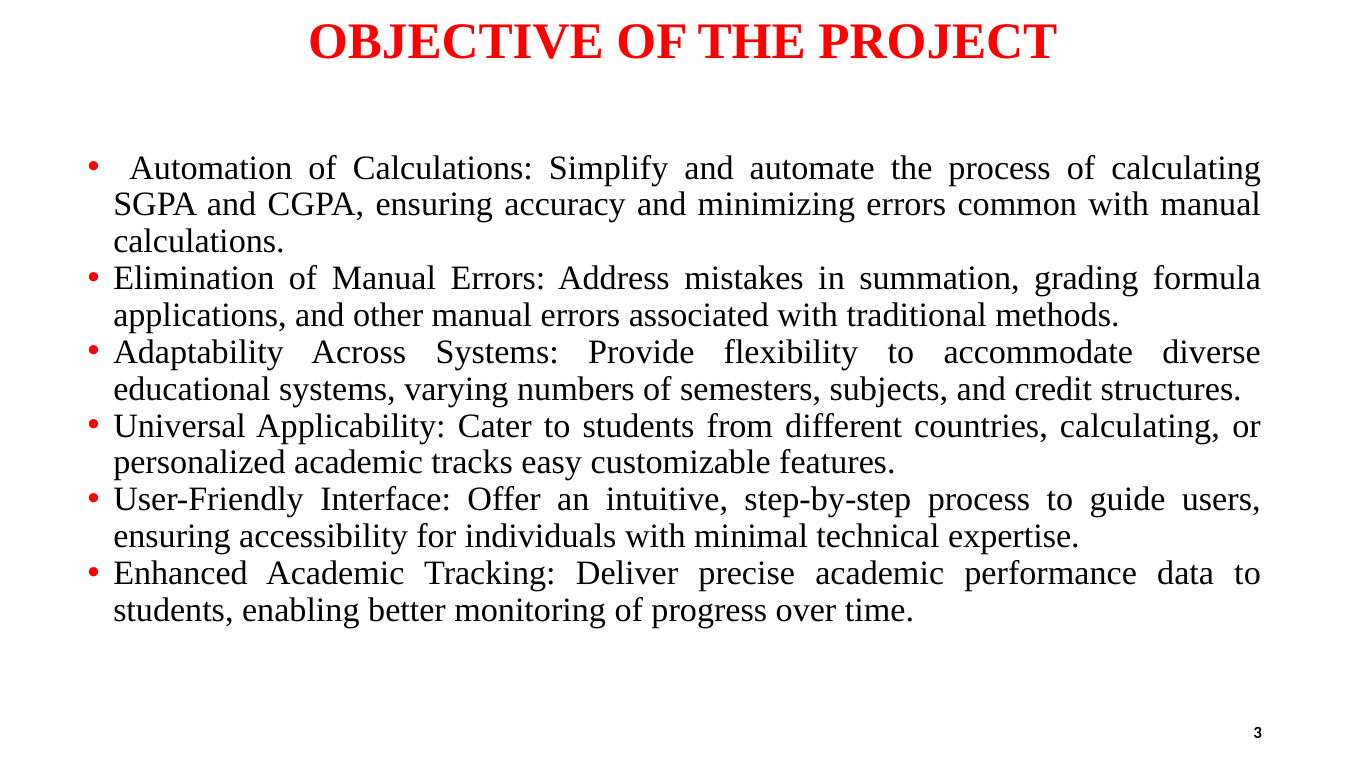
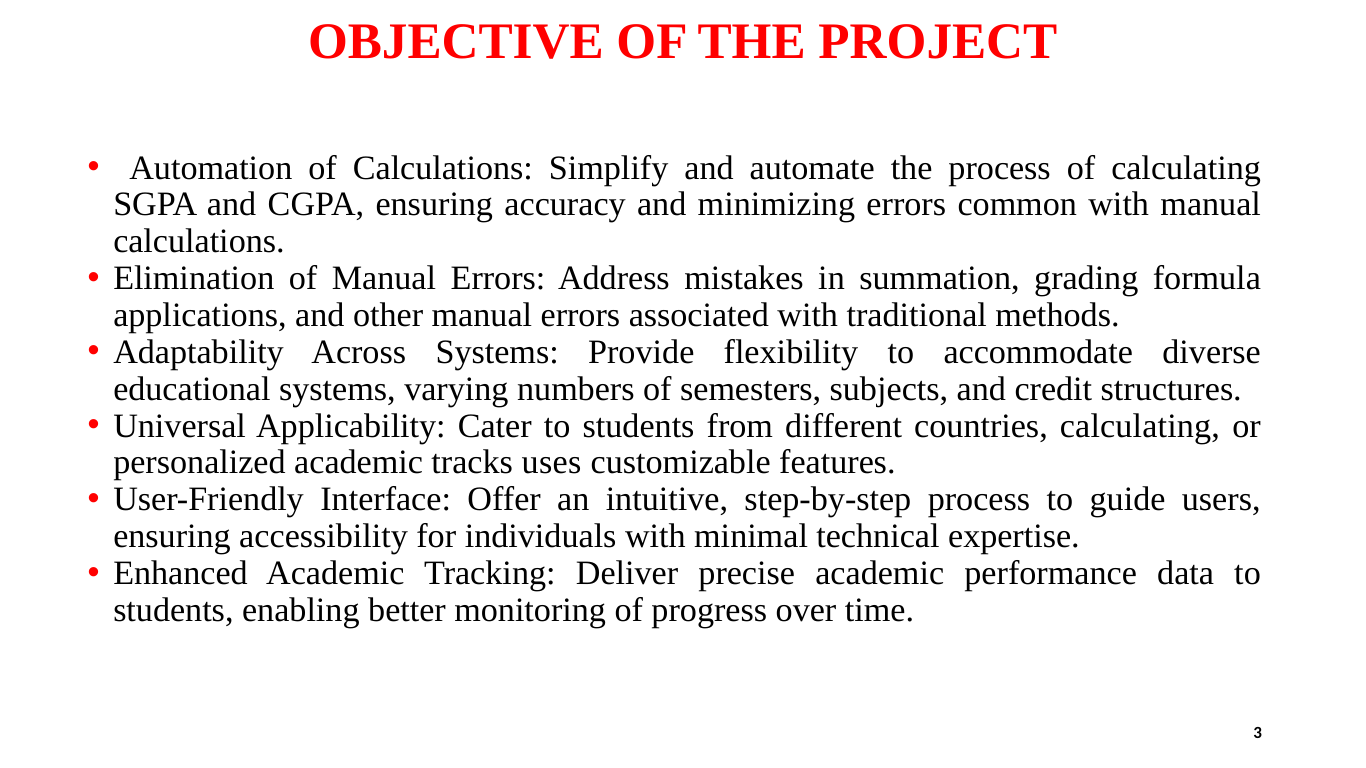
easy: easy -> uses
